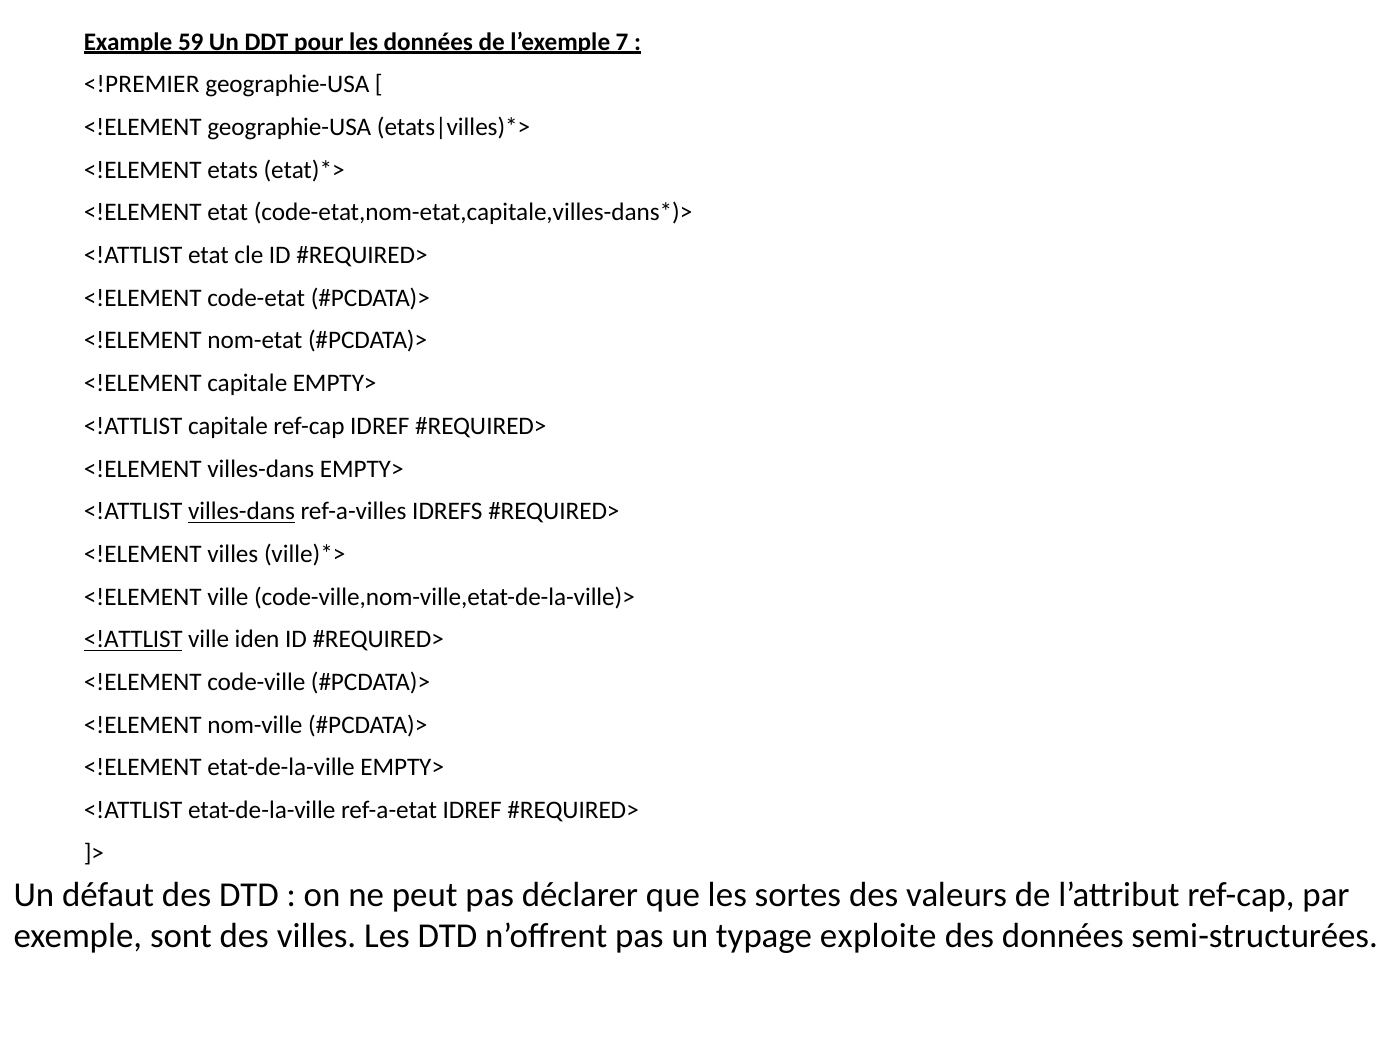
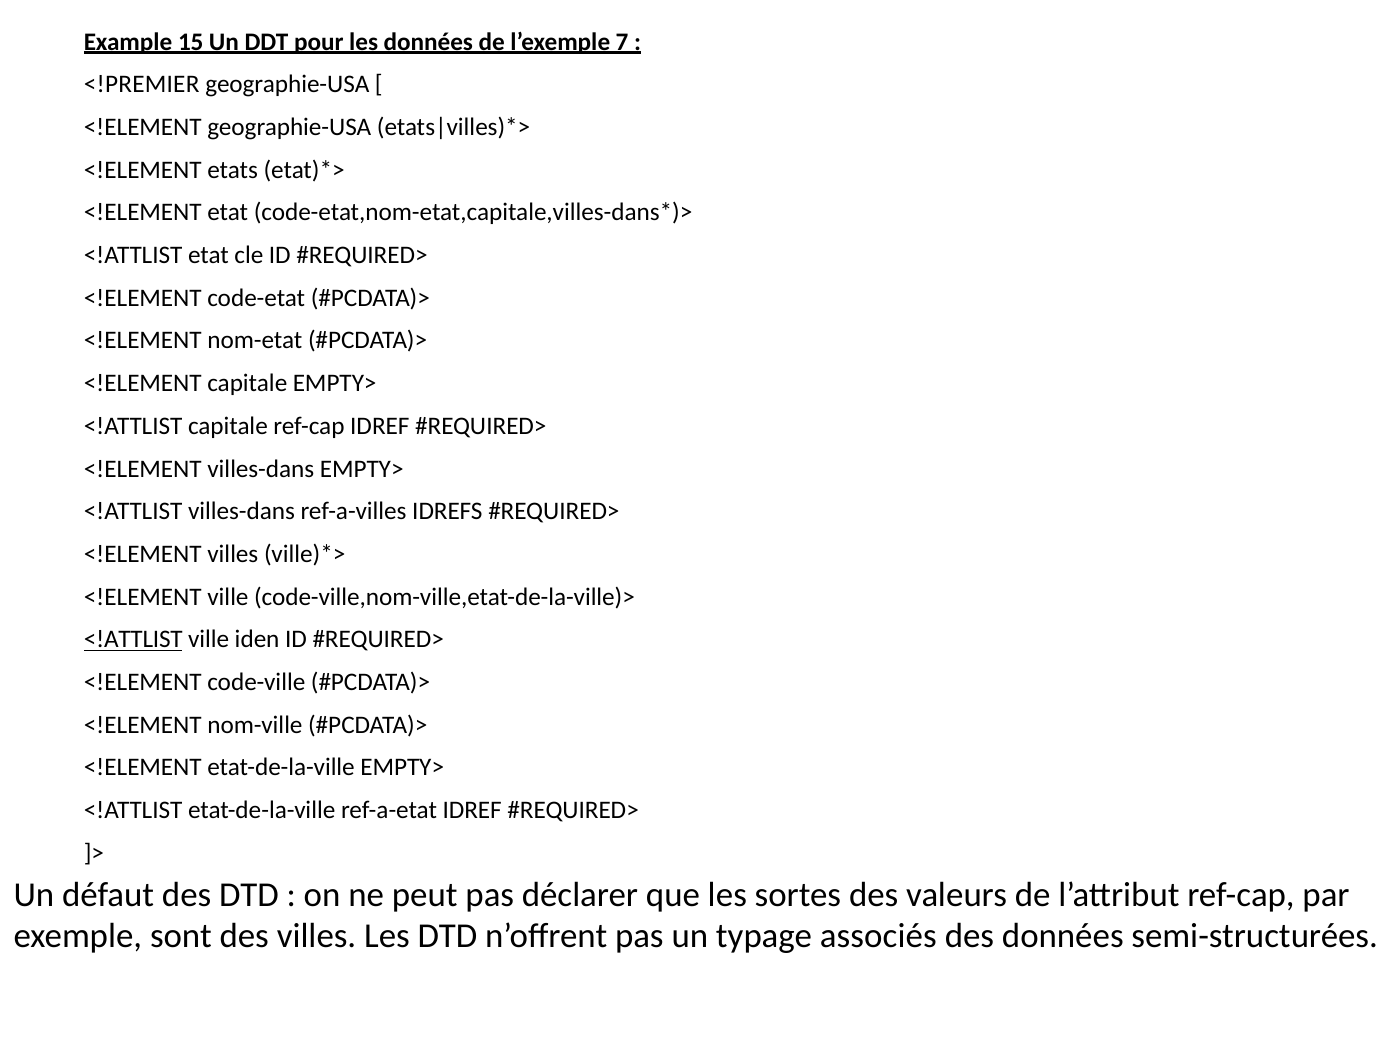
59: 59 -> 15
villes-dans at (241, 511) underline: present -> none
exploite: exploite -> associés
